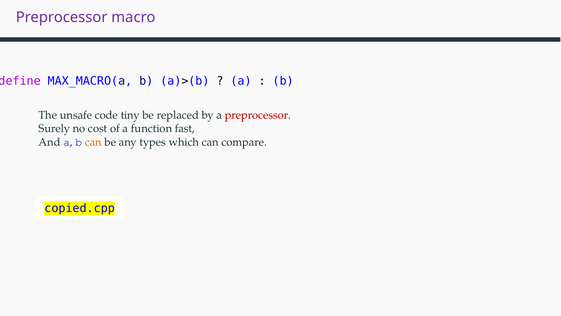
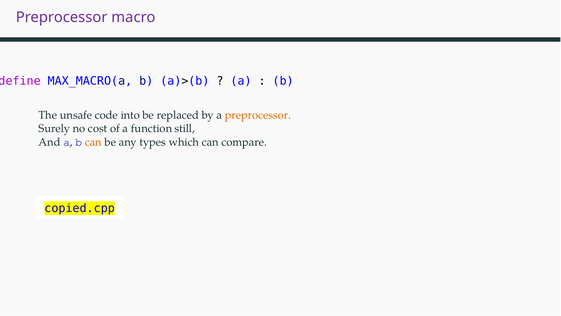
tiny: tiny -> into
preprocessor at (258, 115) colour: red -> orange
fast: fast -> still
